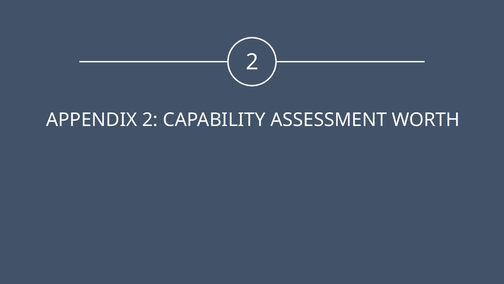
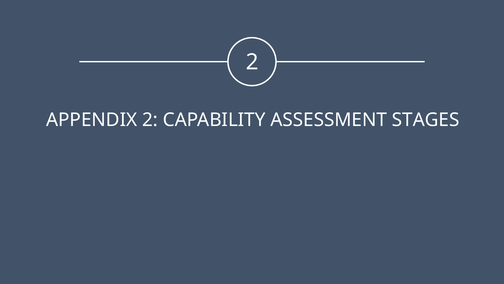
WORTH: WORTH -> STAGES
